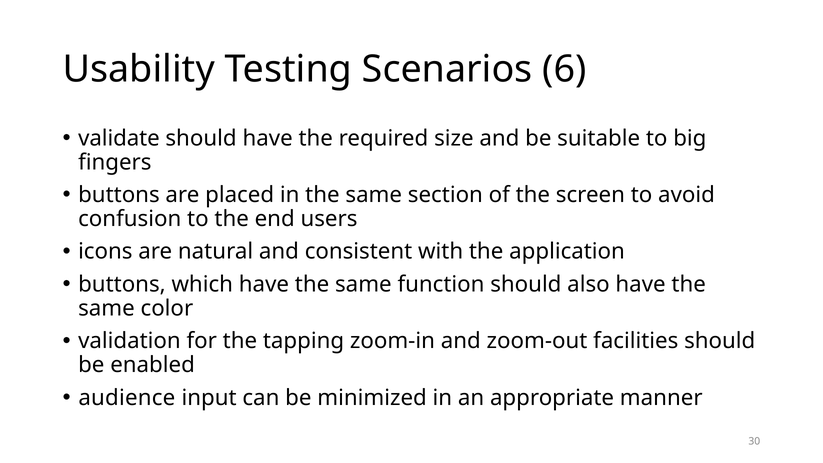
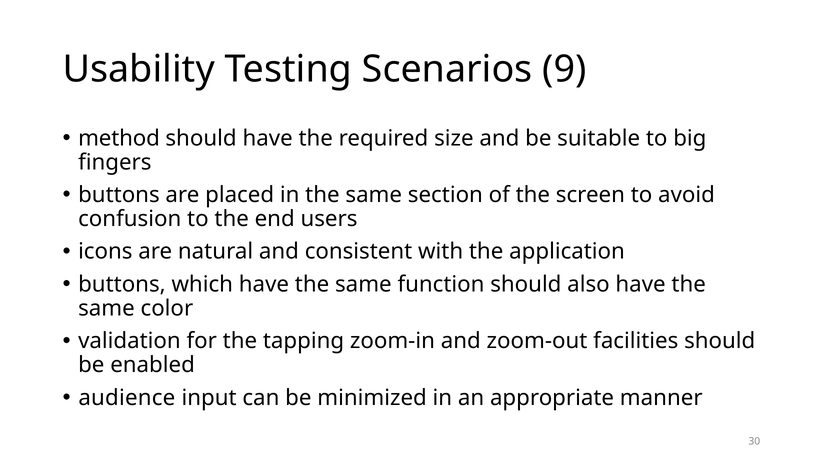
6: 6 -> 9
validate: validate -> method
